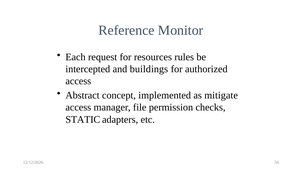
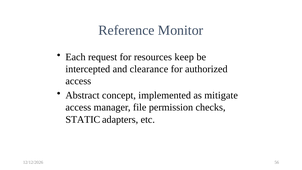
rules: rules -> keep
buildings: buildings -> clearance
